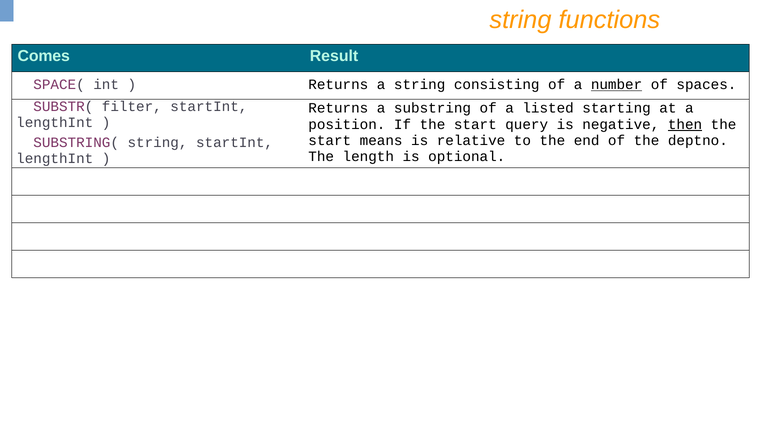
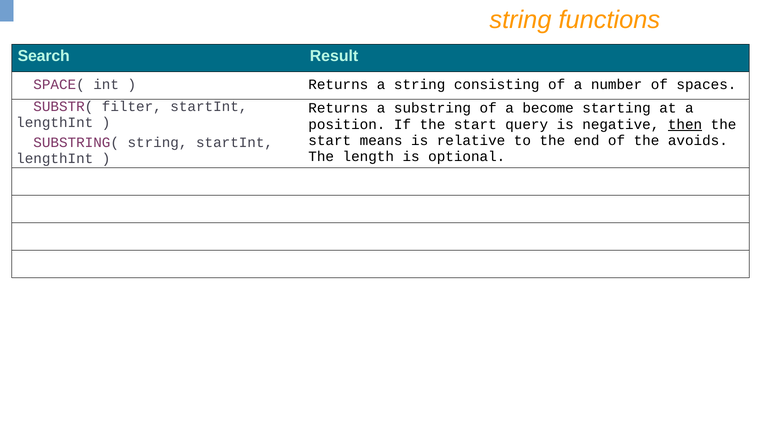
Comes: Comes -> Search
number underline: present -> none
listed: listed -> become
deptno: deptno -> avoids
